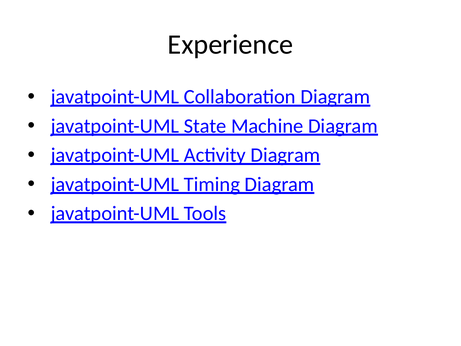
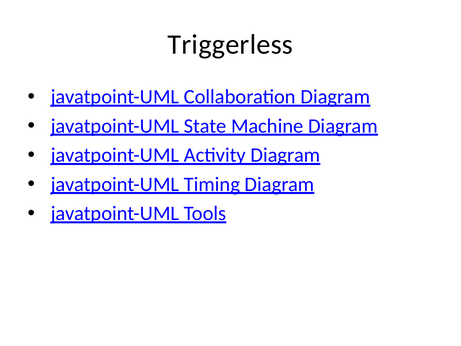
Experience: Experience -> Triggerless
